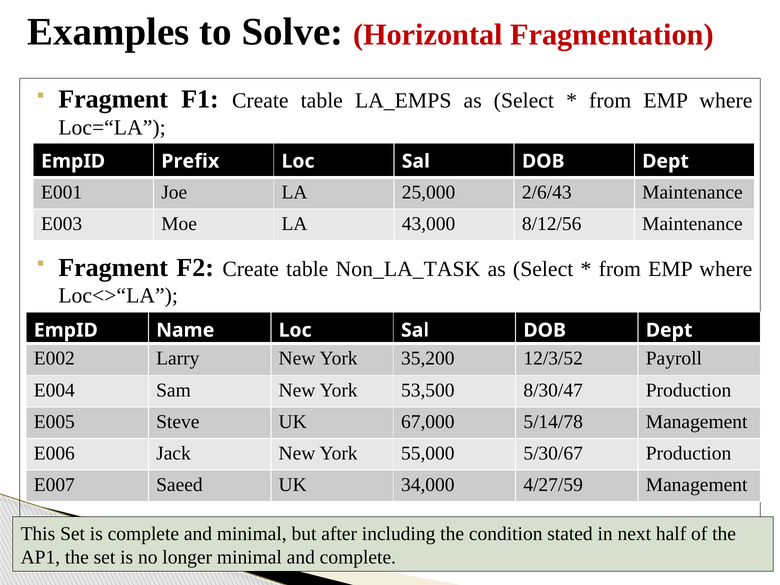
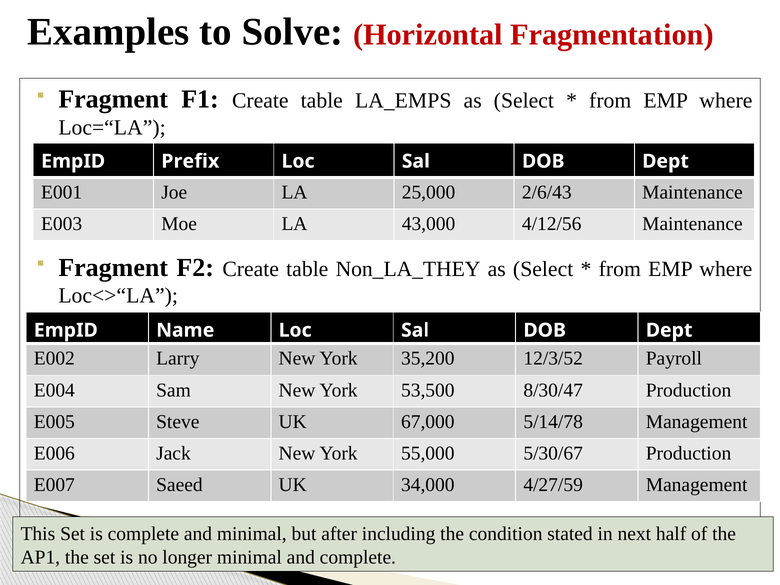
8/12/56: 8/12/56 -> 4/12/56
Non_LA_TASK: Non_LA_TASK -> Non_LA_THEY
